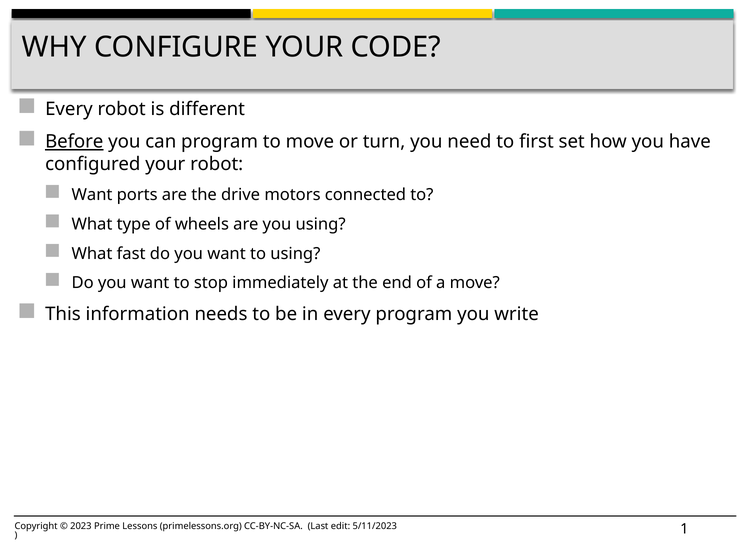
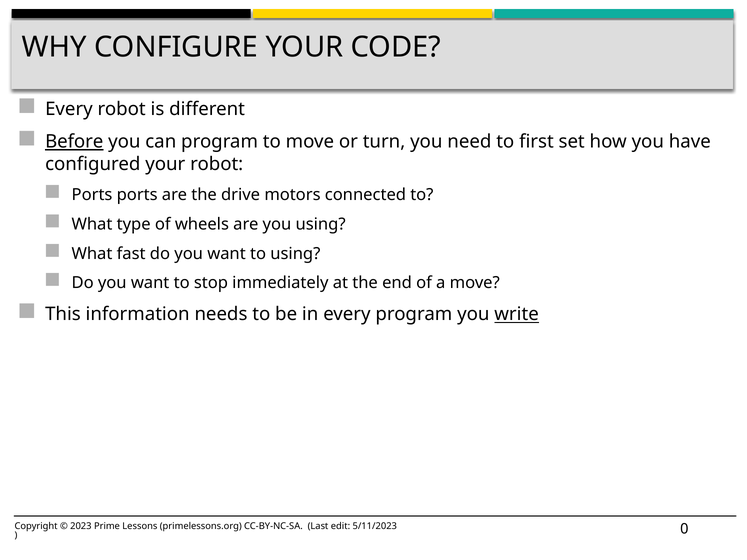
Want at (92, 195): Want -> Ports
write underline: none -> present
1: 1 -> 0
